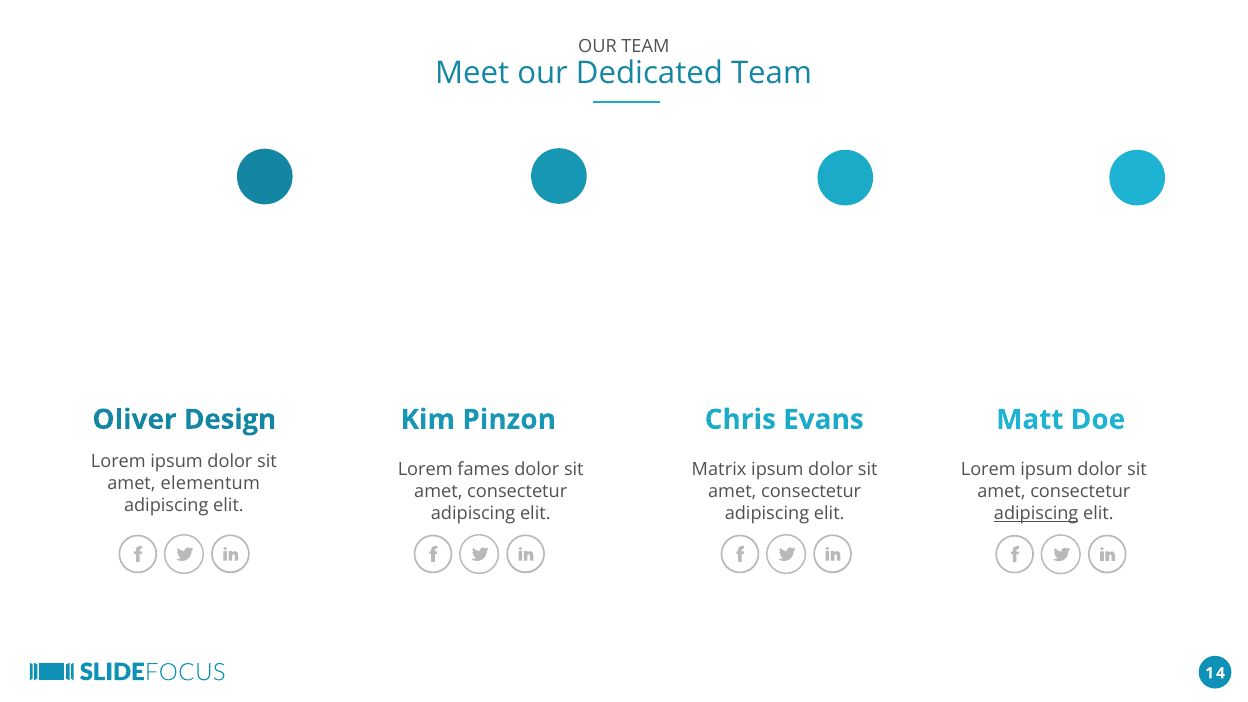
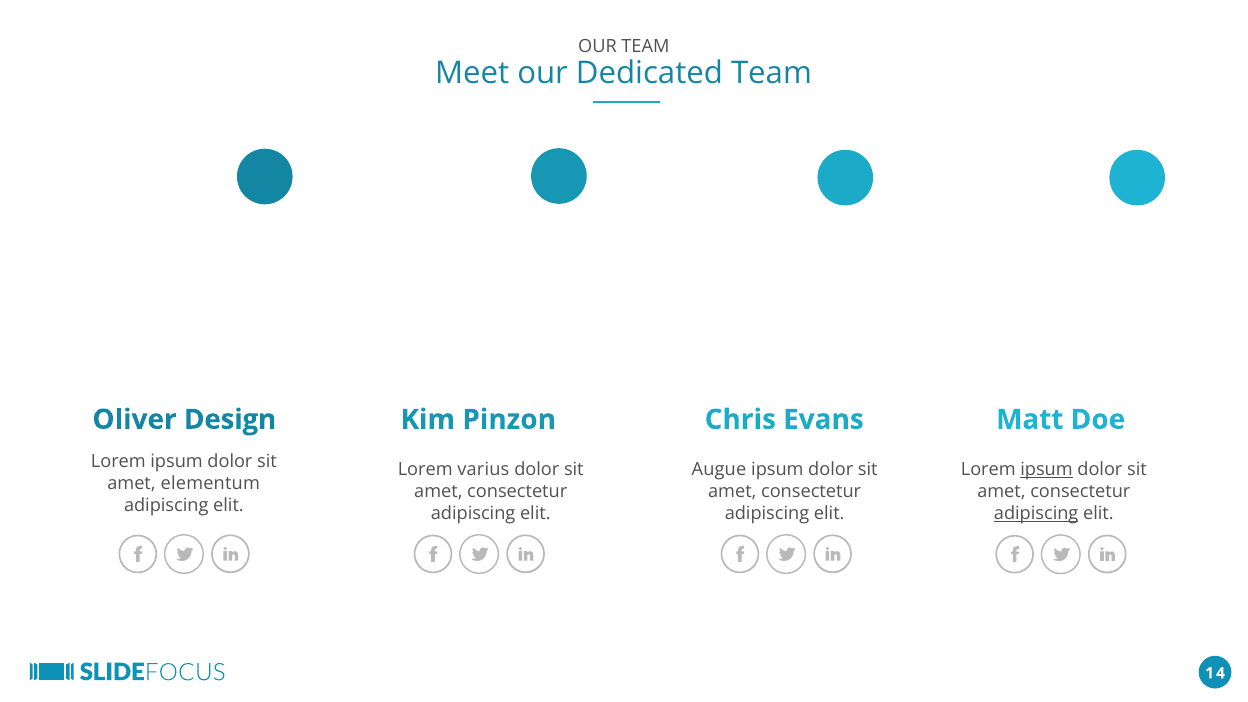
fames: fames -> varius
Matrix: Matrix -> Augue
ipsum at (1047, 470) underline: none -> present
